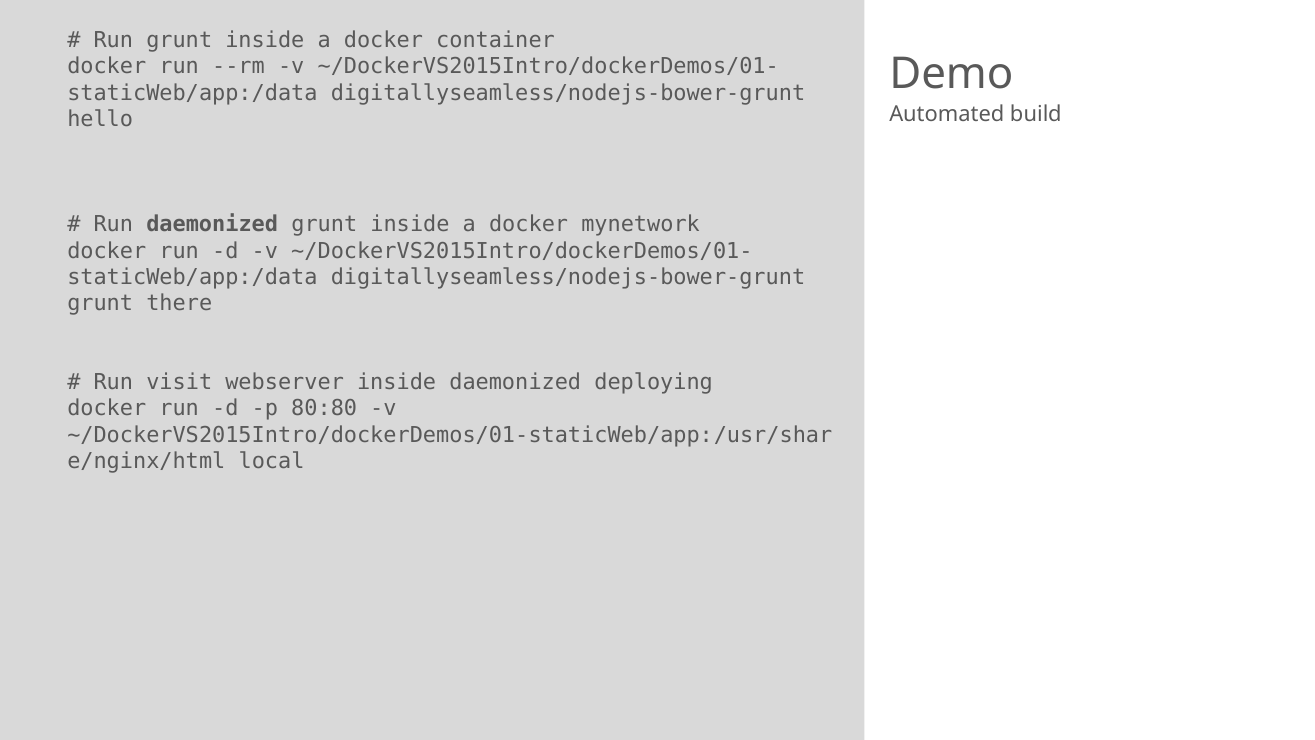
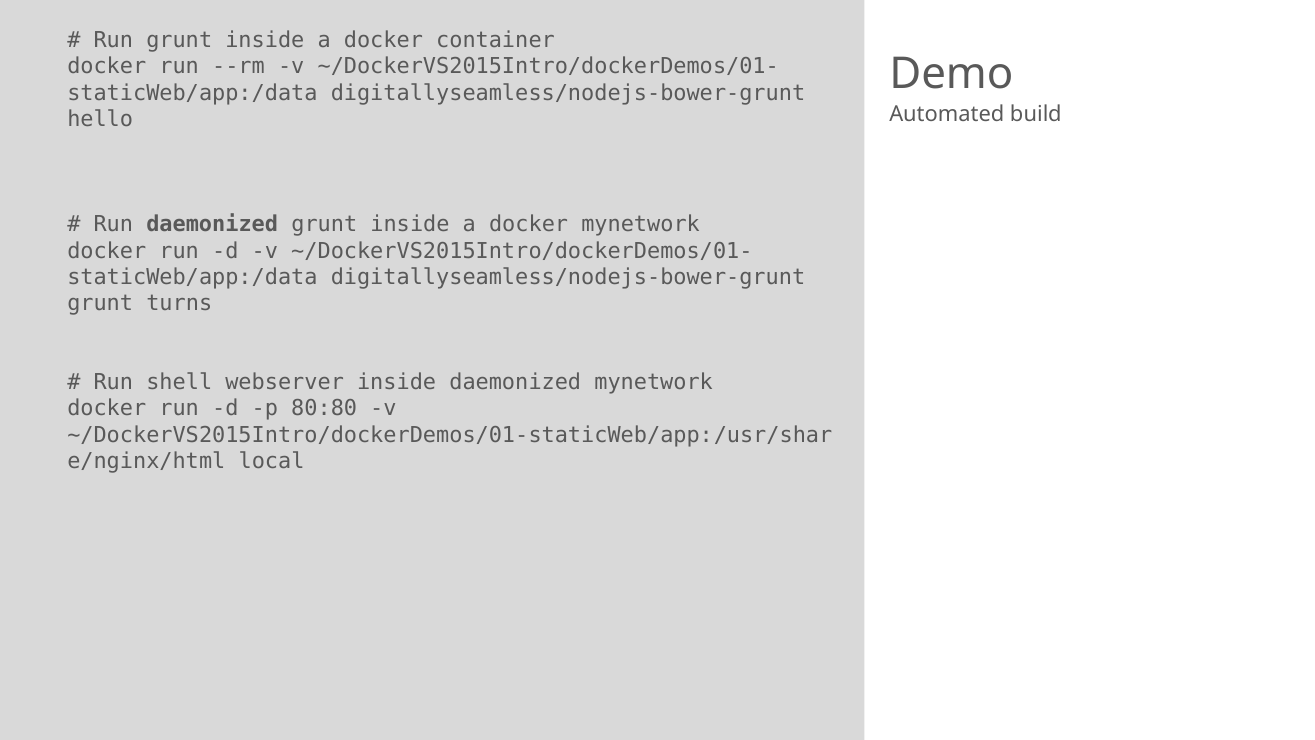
there: there -> turns
visit: visit -> shell
daemonized deploying: deploying -> mynetwork
